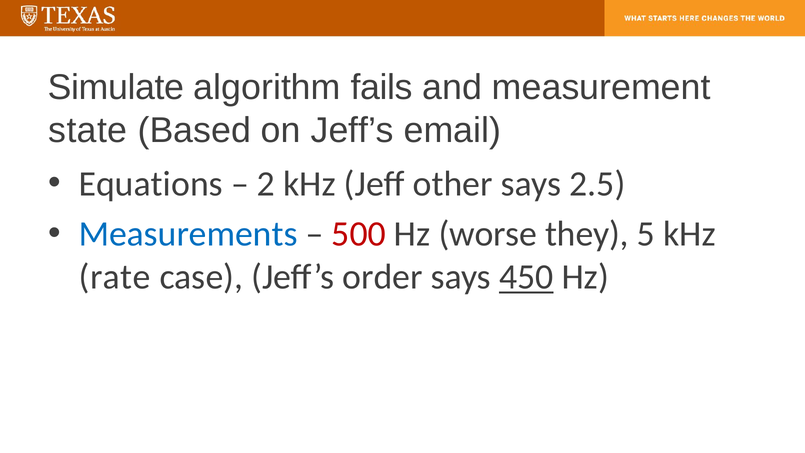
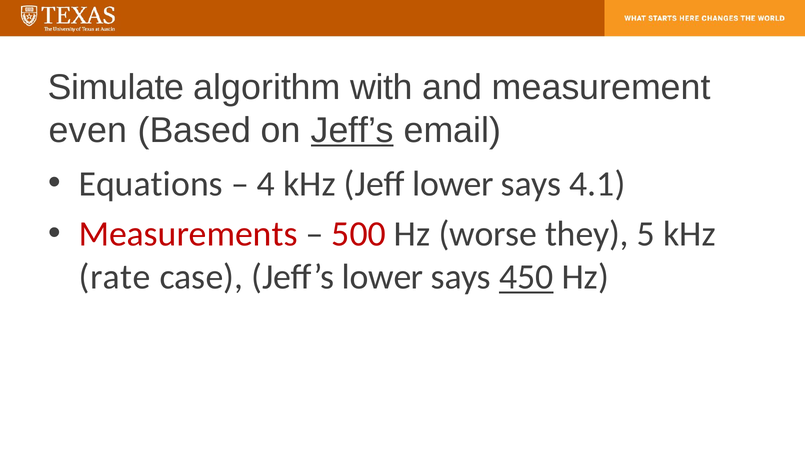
fails: fails -> with
state: state -> even
Jeff’s at (352, 130) underline: none -> present
2: 2 -> 4
Jeff other: other -> lower
2.5: 2.5 -> 4.1
Measurements colour: blue -> red
Jeff’s order: order -> lower
